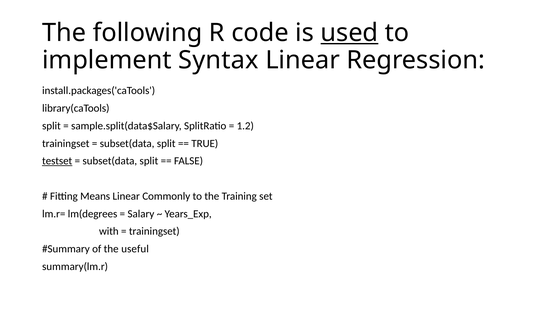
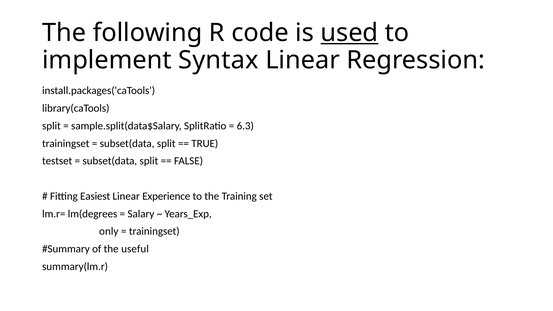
1.2: 1.2 -> 6.3
testset underline: present -> none
Means: Means -> Easiest
Commonly: Commonly -> Experience
with: with -> only
